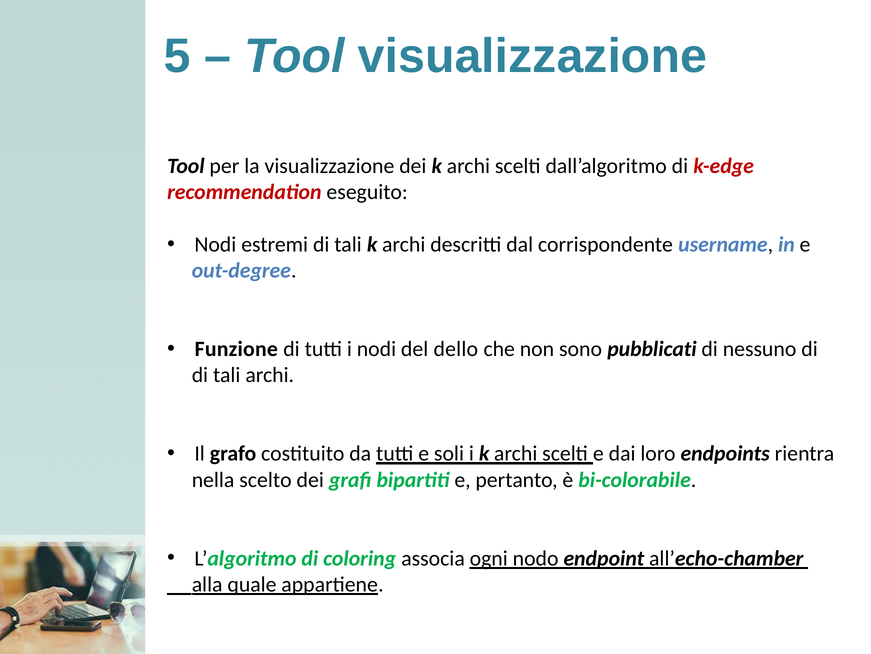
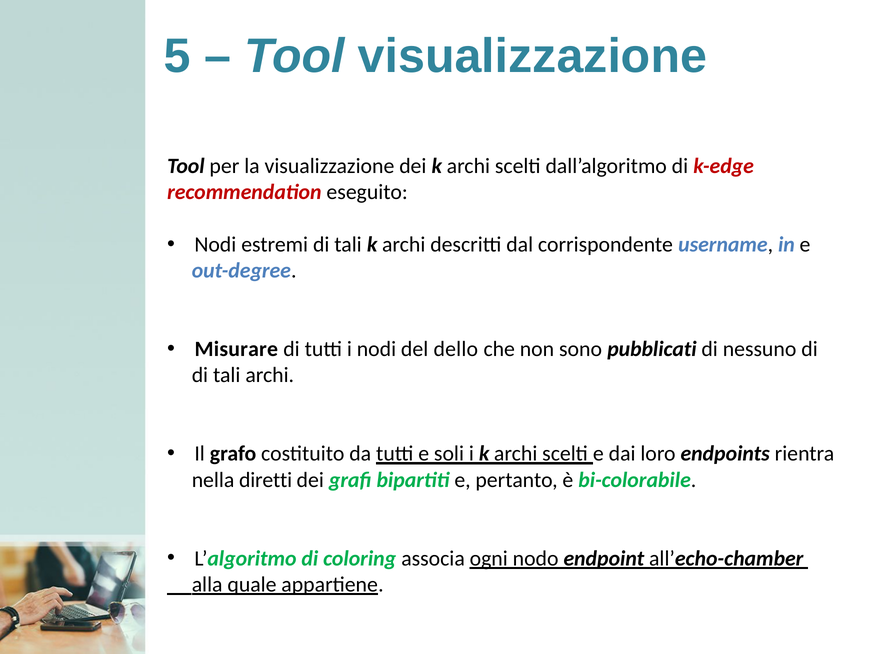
Funzione: Funzione -> Misurare
scelto: scelto -> diretti
